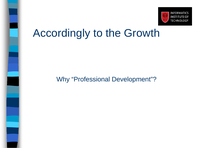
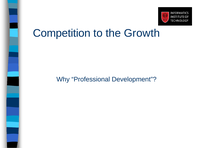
Accordingly: Accordingly -> Competition
